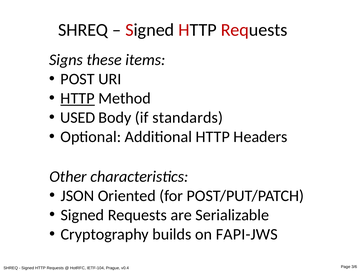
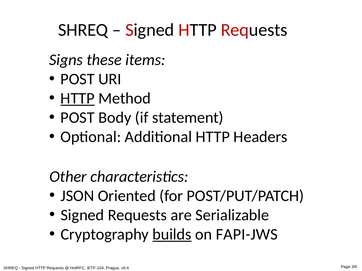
USED at (78, 118): USED -> POST
standards: standards -> statement
builds underline: none -> present
